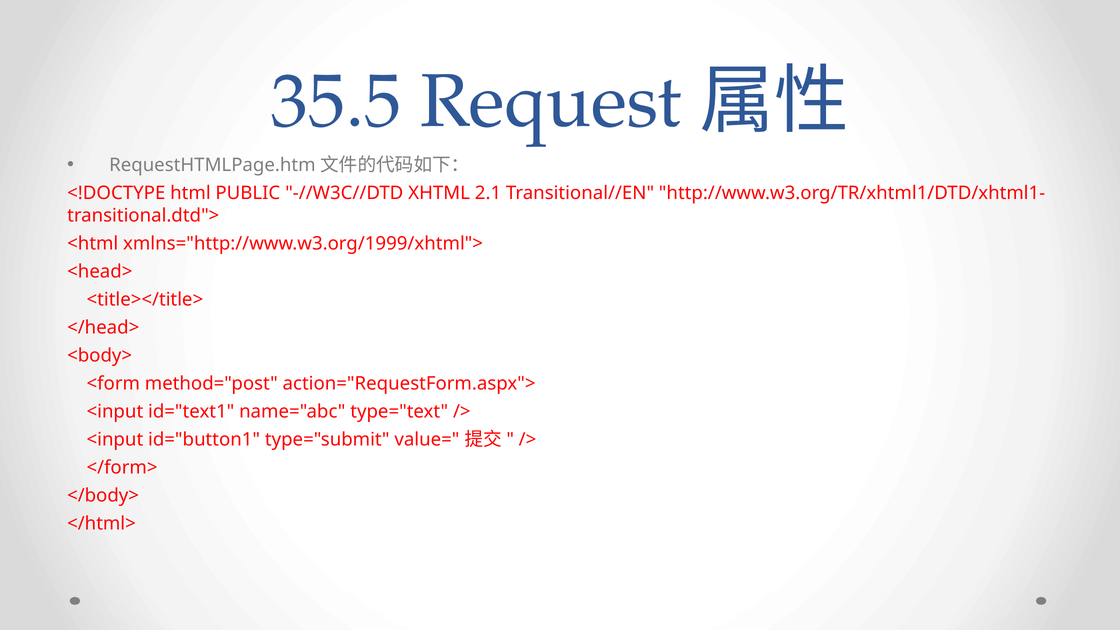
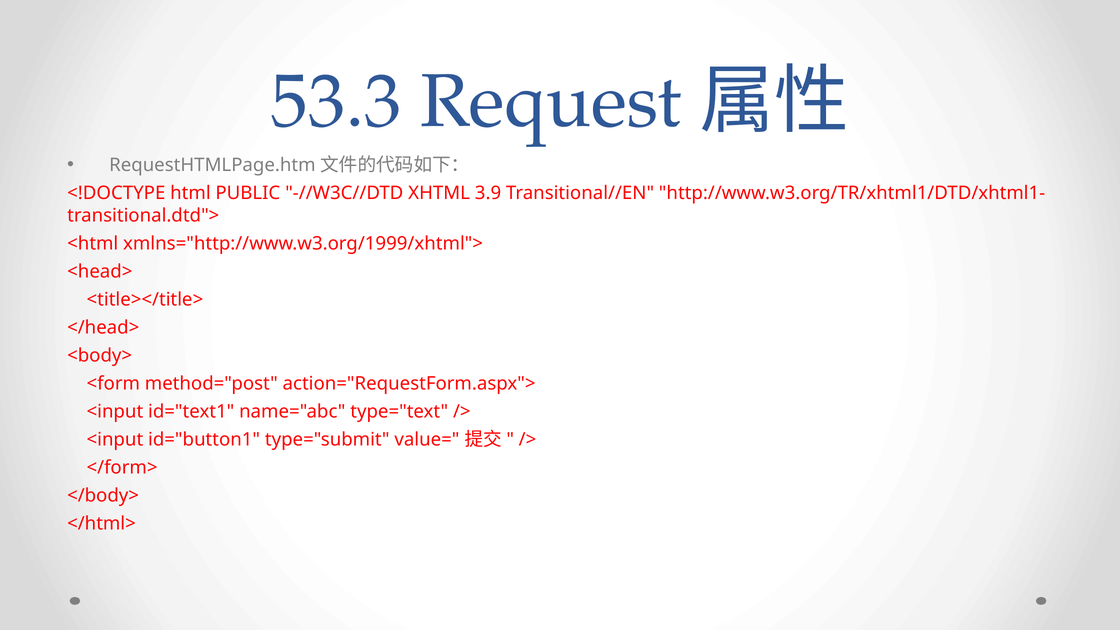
35.5: 35.5 -> 53.3
2.1: 2.1 -> 3.9
